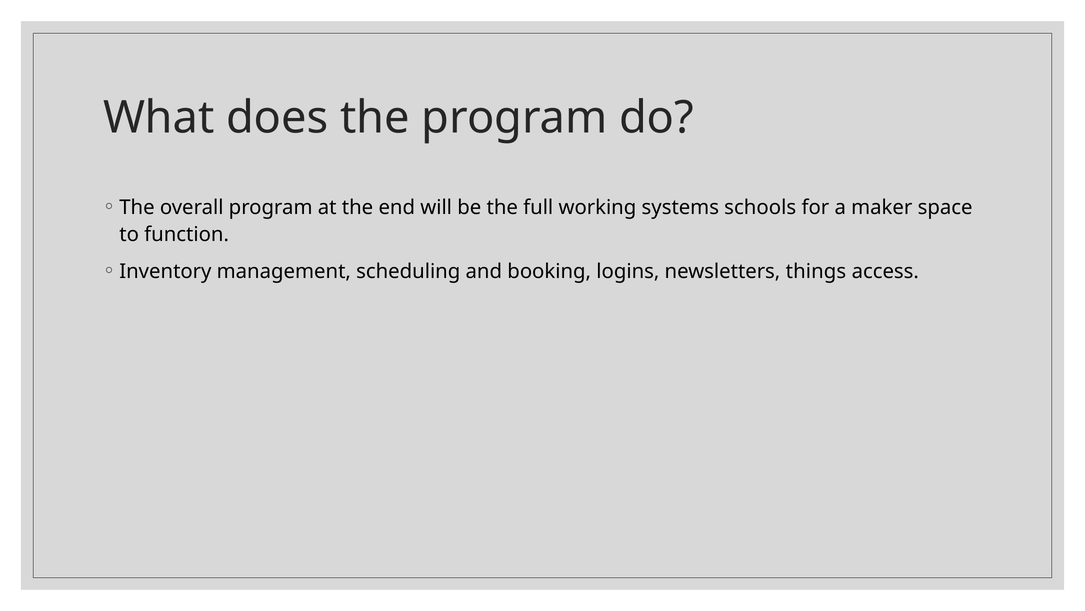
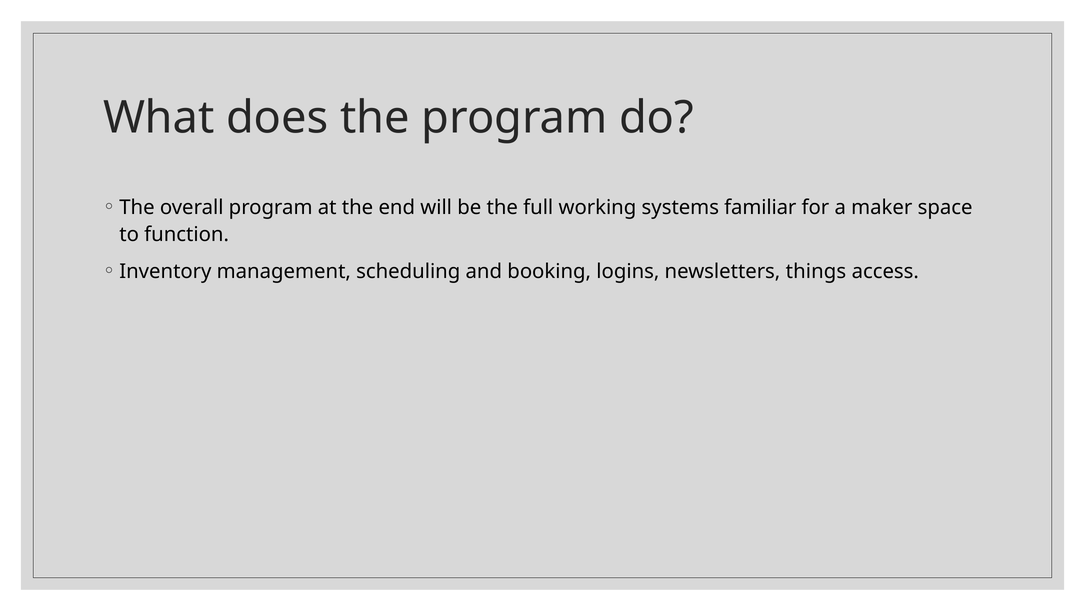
schools: schools -> familiar
